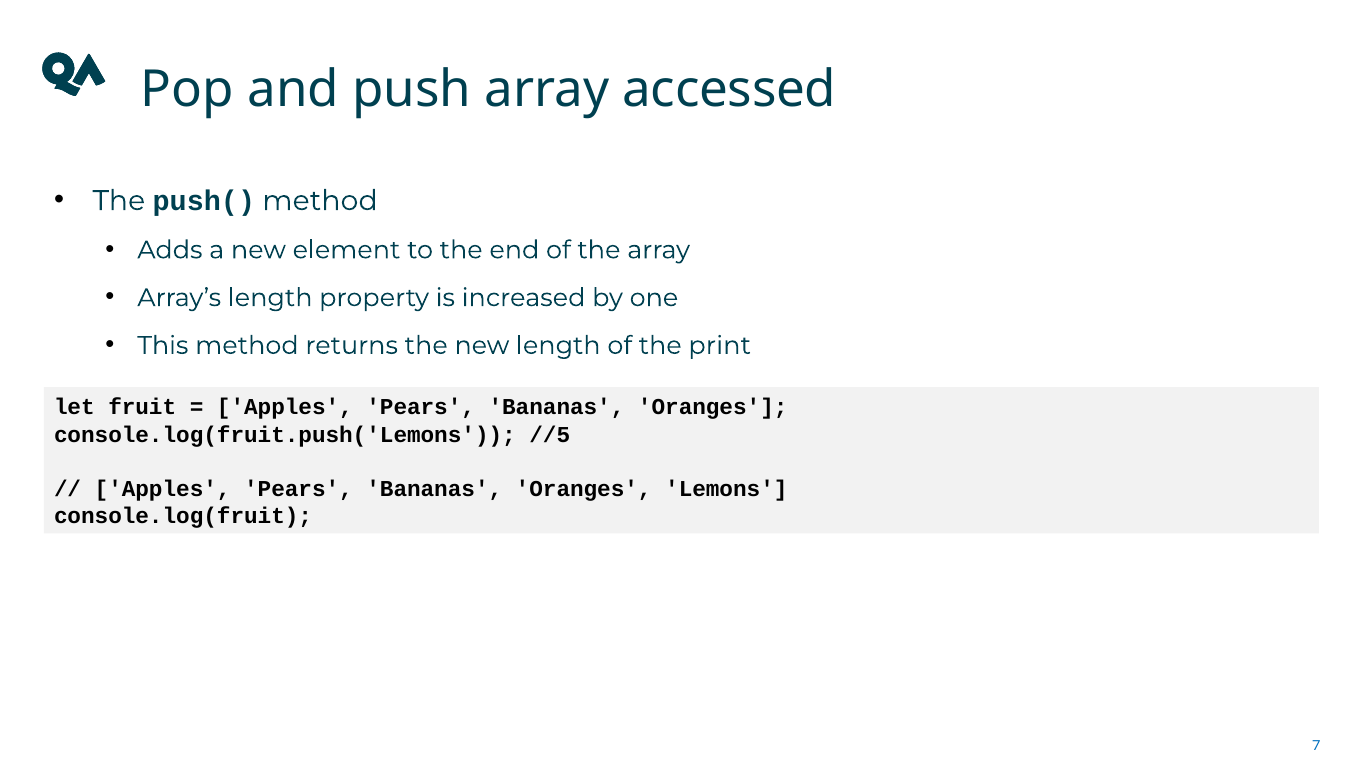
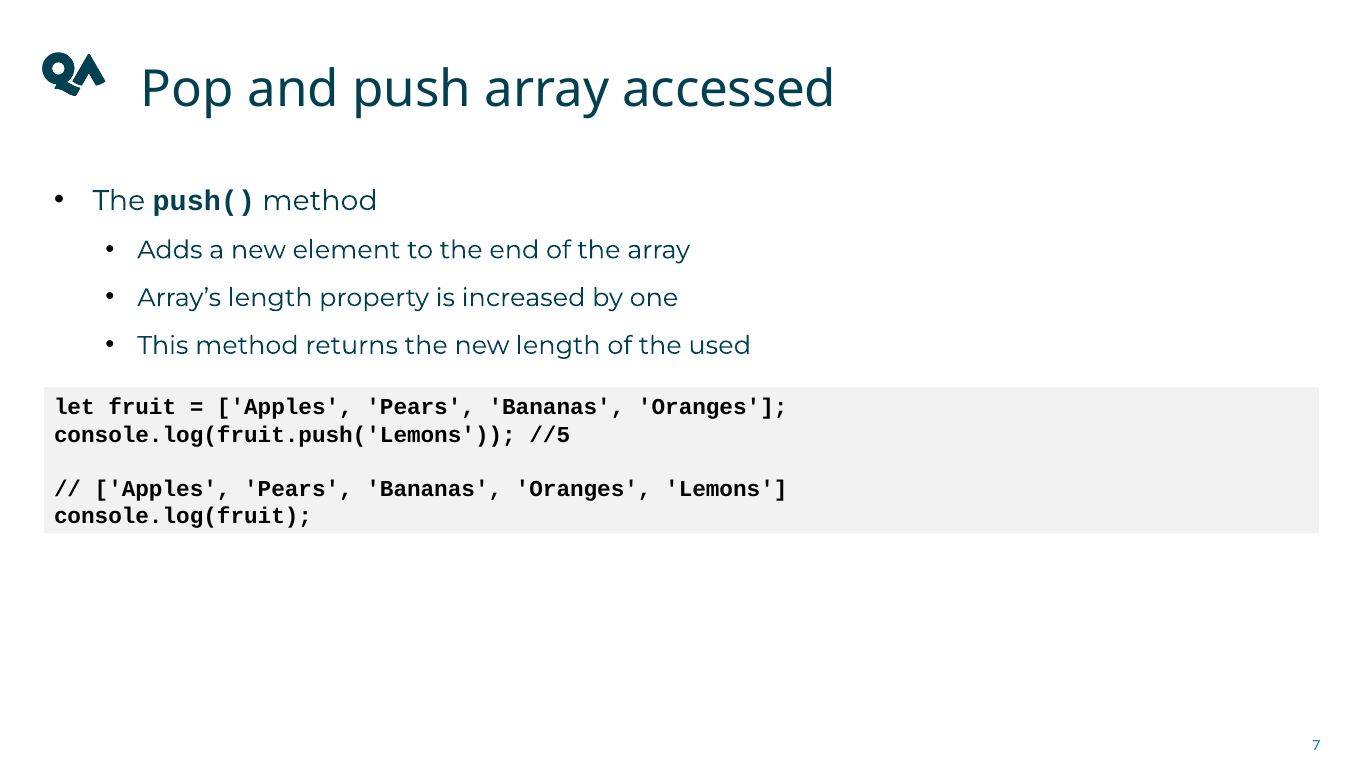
print: print -> used
